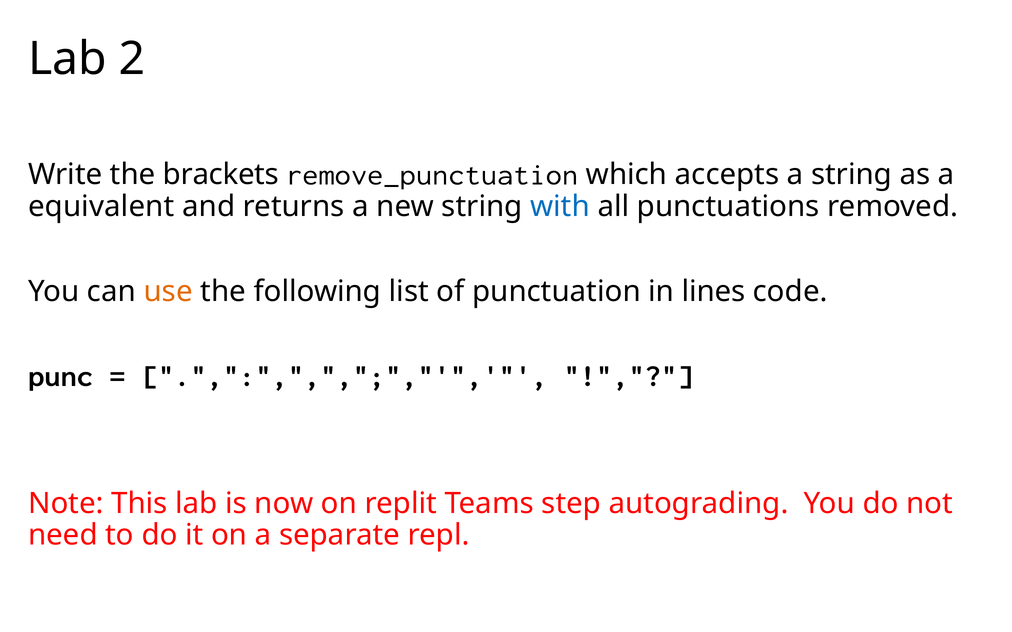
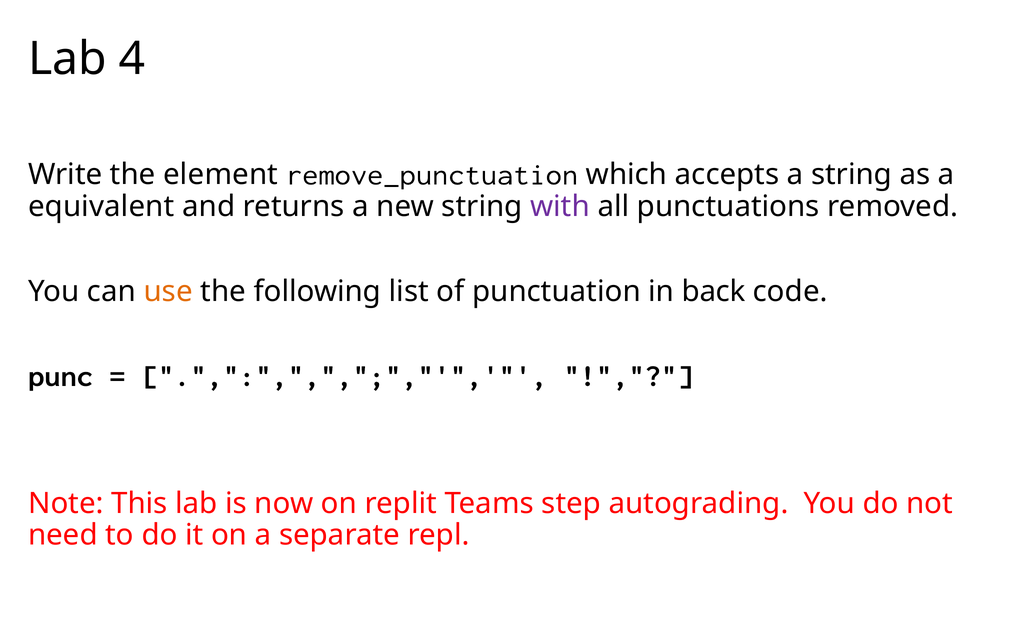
2: 2 -> 4
brackets: brackets -> element
with colour: blue -> purple
lines: lines -> back
